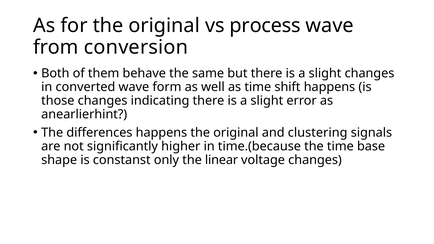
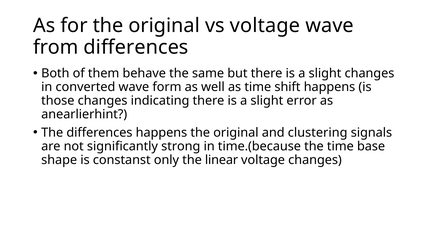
vs process: process -> voltage
from conversion: conversion -> differences
higher: higher -> strong
